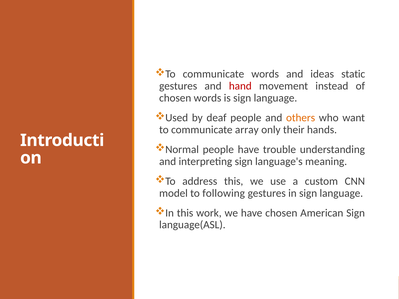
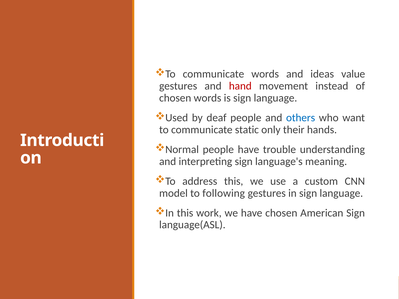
static: static -> value
others colour: orange -> blue
array: array -> static
